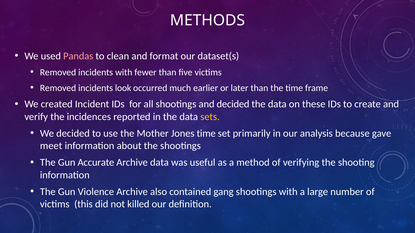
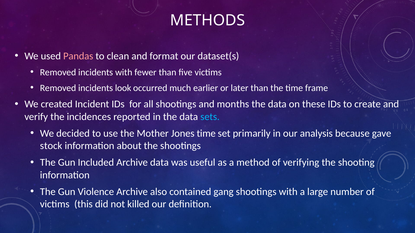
and decided: decided -> months
sets colour: yellow -> light blue
meet: meet -> stock
Accurate: Accurate -> Included
